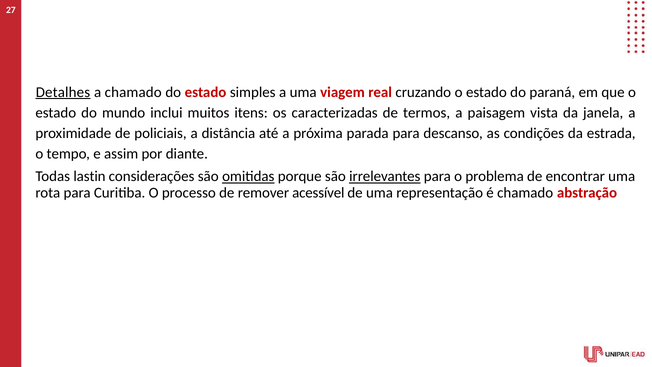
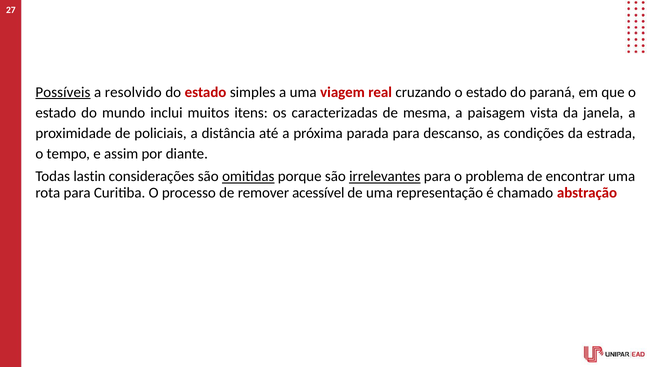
Detalhes: Detalhes -> Possíveis
a chamado: chamado -> resolvido
termos: termos -> mesma
